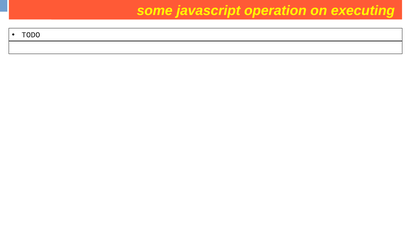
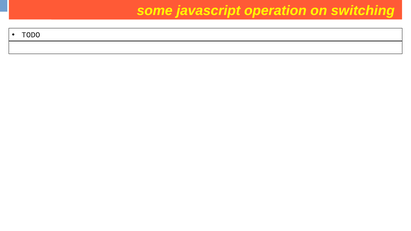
executing: executing -> switching
